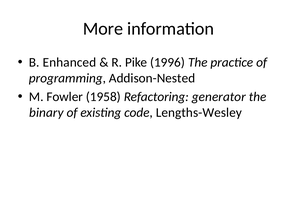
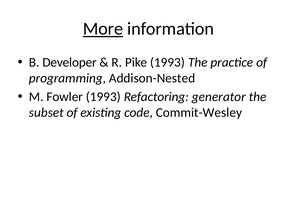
More underline: none -> present
Enhanced: Enhanced -> Developer
Pike 1996: 1996 -> 1993
Fowler 1958: 1958 -> 1993
binary: binary -> subset
Lengths-Wesley: Lengths-Wesley -> Commit-Wesley
